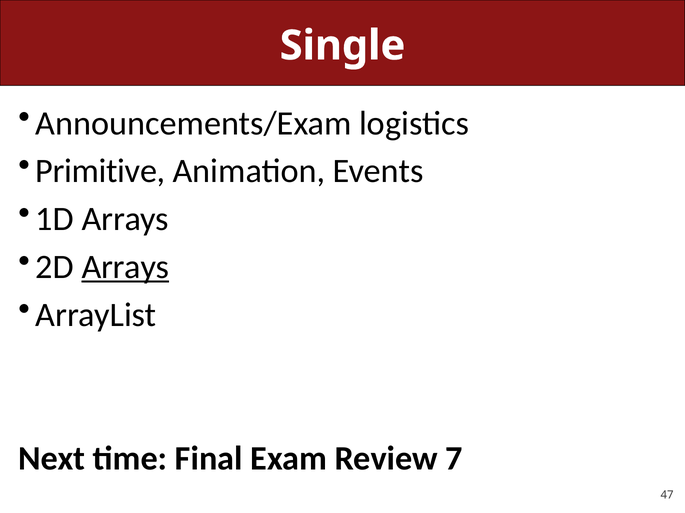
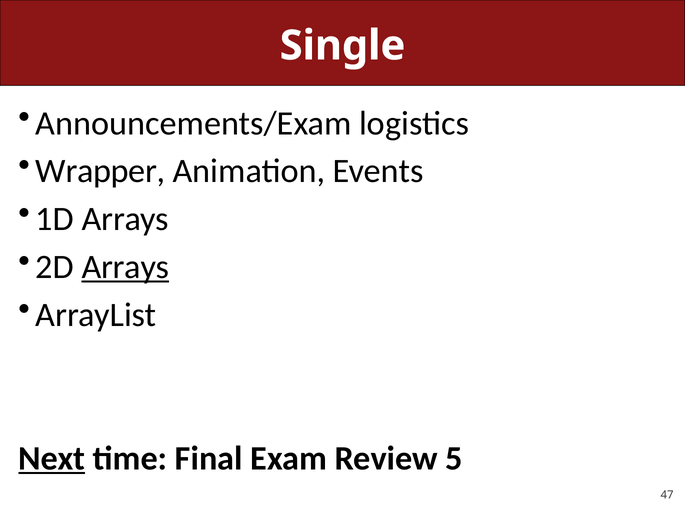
Primitive: Primitive -> Wrapper
Next underline: none -> present
7: 7 -> 5
